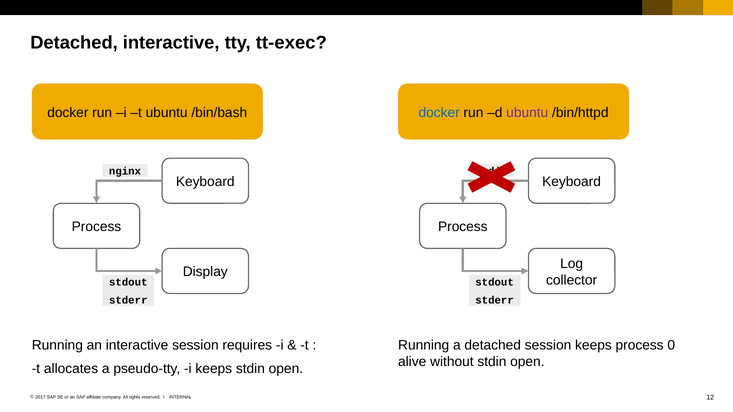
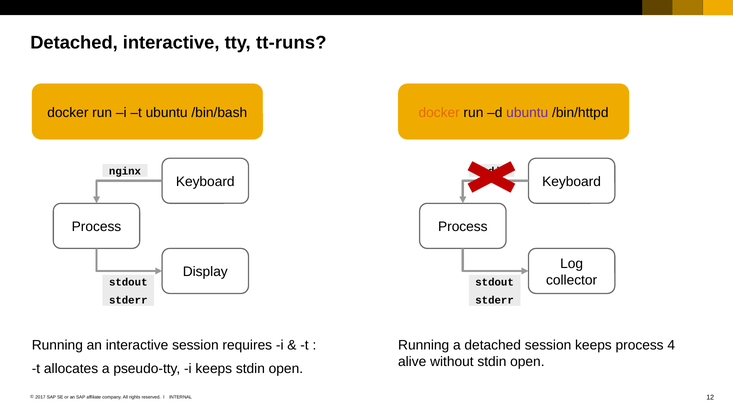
tt-exec: tt-exec -> tt-runs
docker at (439, 113) colour: blue -> orange
0: 0 -> 4
